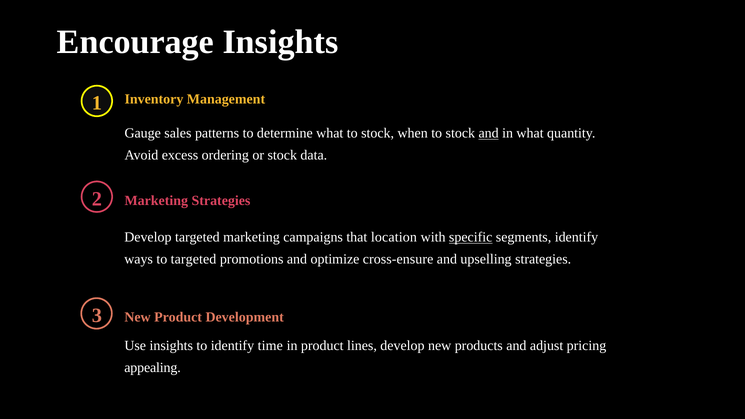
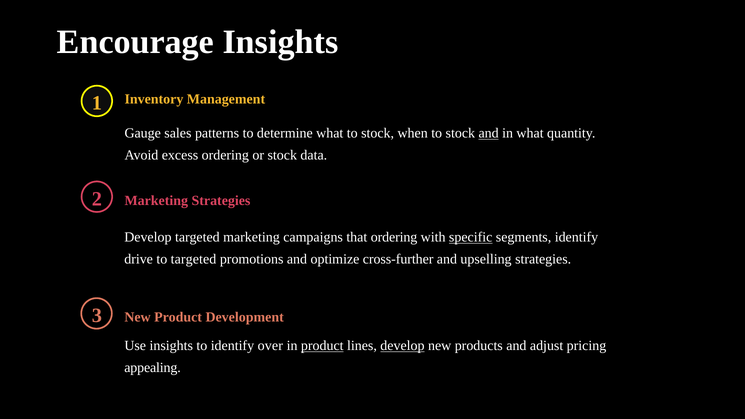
that location: location -> ordering
ways: ways -> drive
cross-ensure: cross-ensure -> cross-further
time: time -> over
product at (322, 346) underline: none -> present
develop at (402, 346) underline: none -> present
